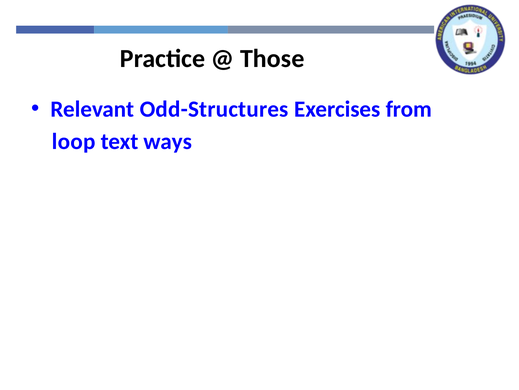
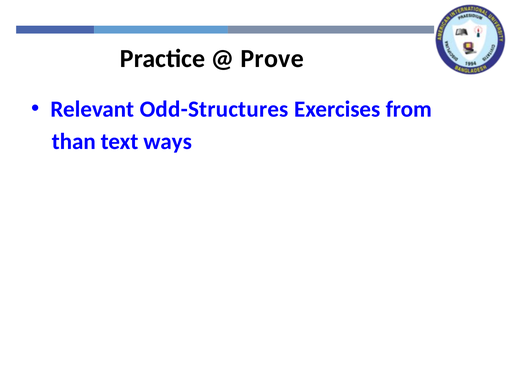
Those: Those -> Prove
loop: loop -> than
